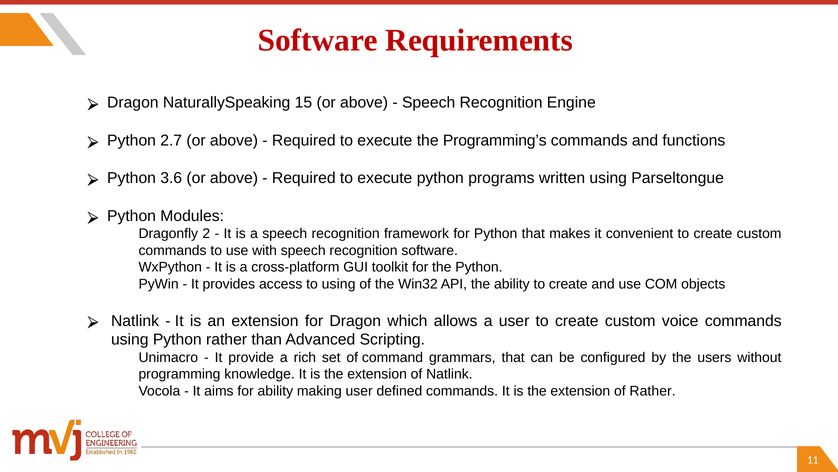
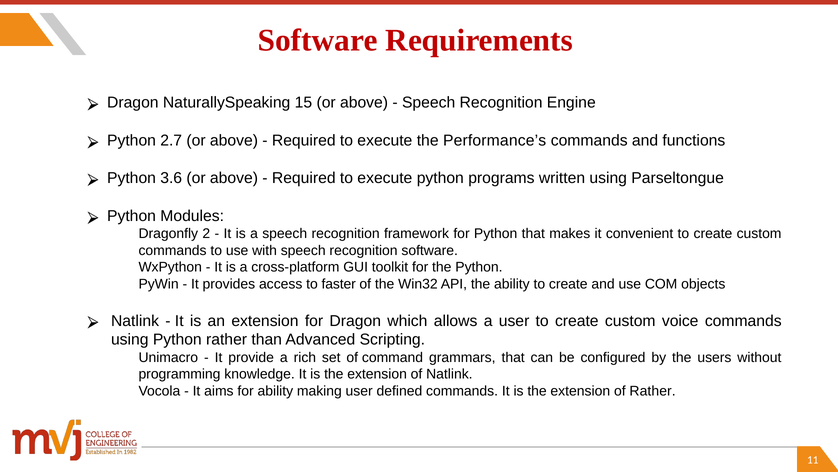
Programming’s: Programming’s -> Performance’s
to using: using -> faster
